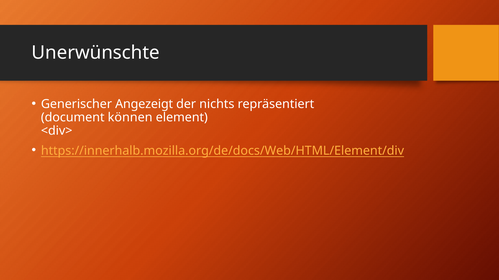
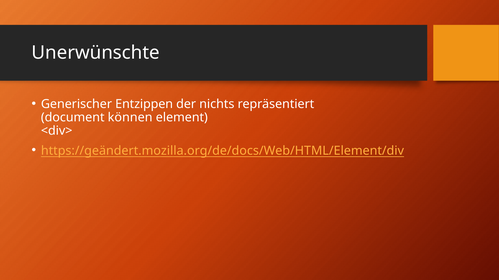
Angezeigt: Angezeigt -> Entzippen
https://innerhalb.mozilla.org/de/docs/Web/HTML/Element/div: https://innerhalb.mozilla.org/de/docs/Web/HTML/Element/div -> https://geändert.mozilla.org/de/docs/Web/HTML/Element/div
